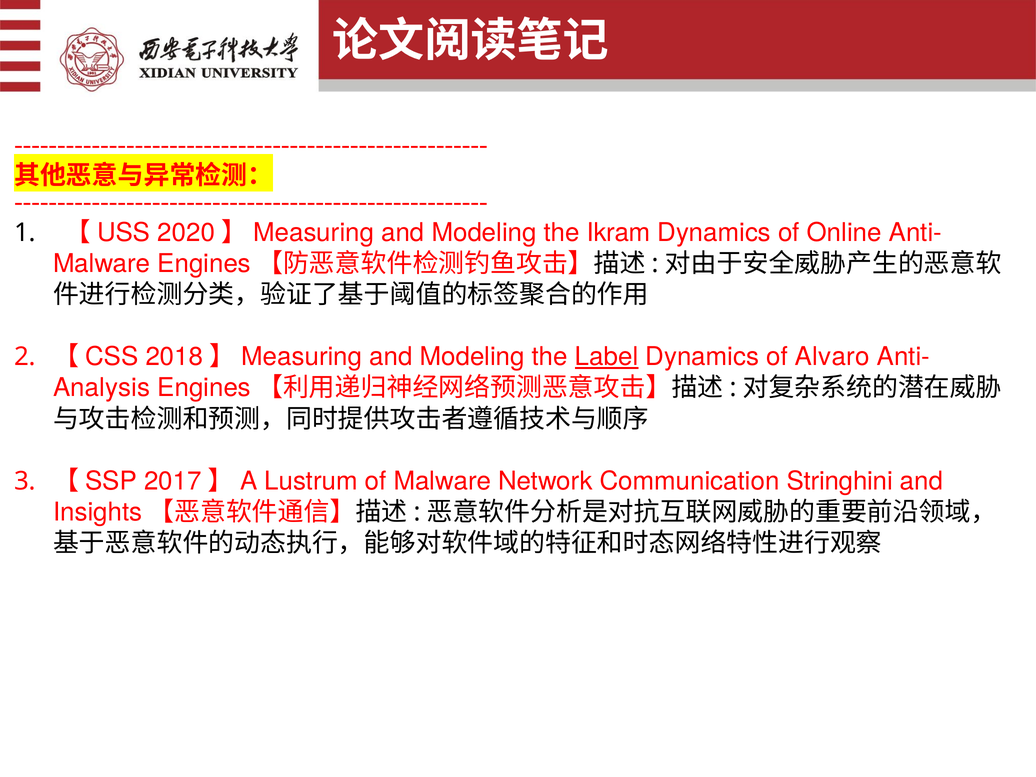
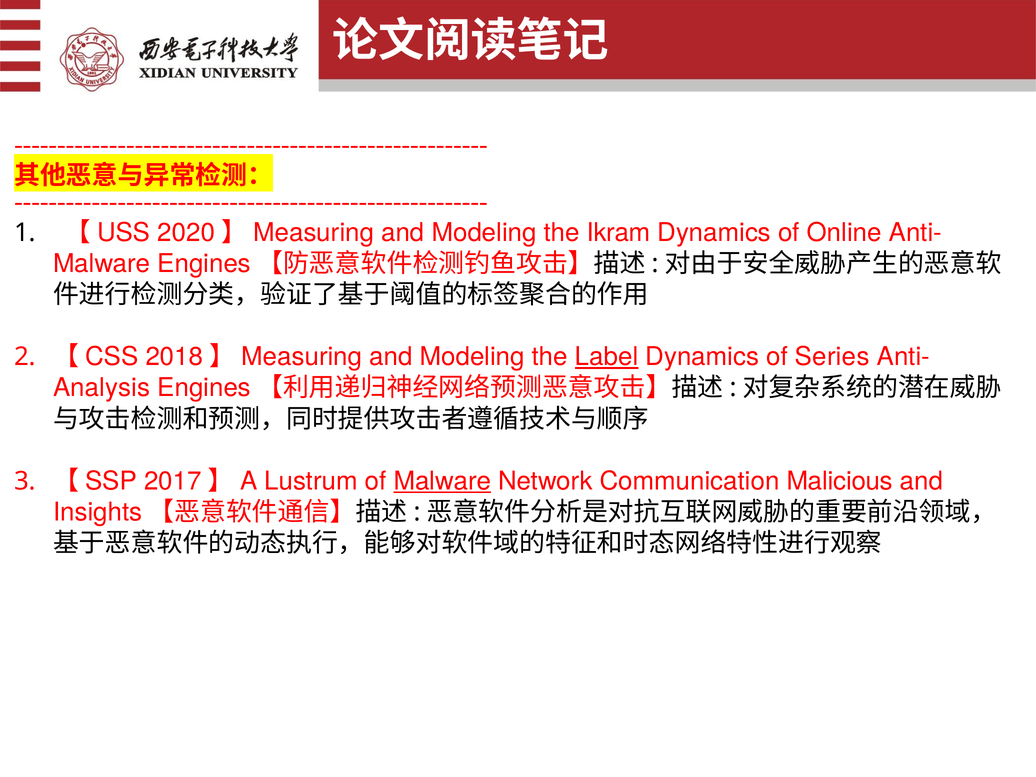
Alvaro: Alvaro -> Series
Malware at (442, 481) underline: none -> present
Stringhini: Stringhini -> Malicious
